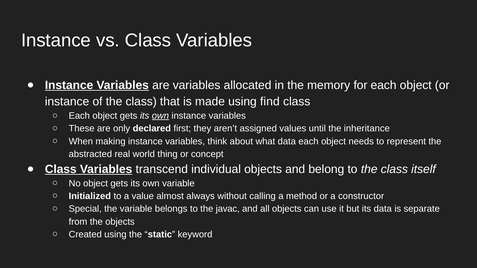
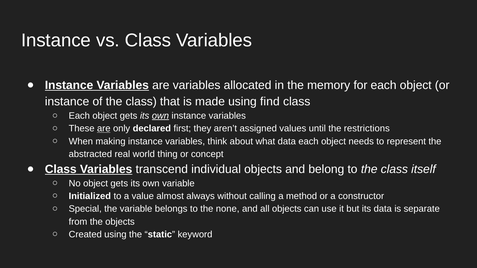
are at (104, 129) underline: none -> present
inheritance: inheritance -> restrictions
javac: javac -> none
